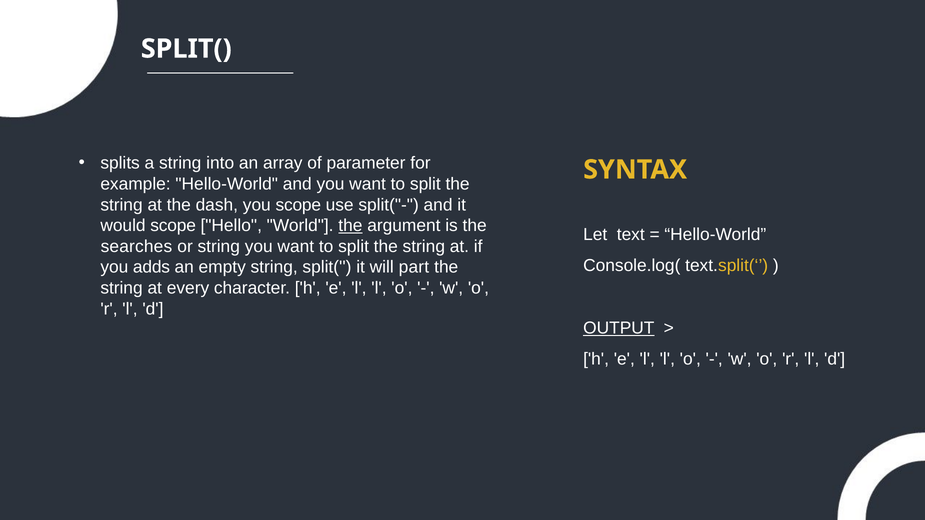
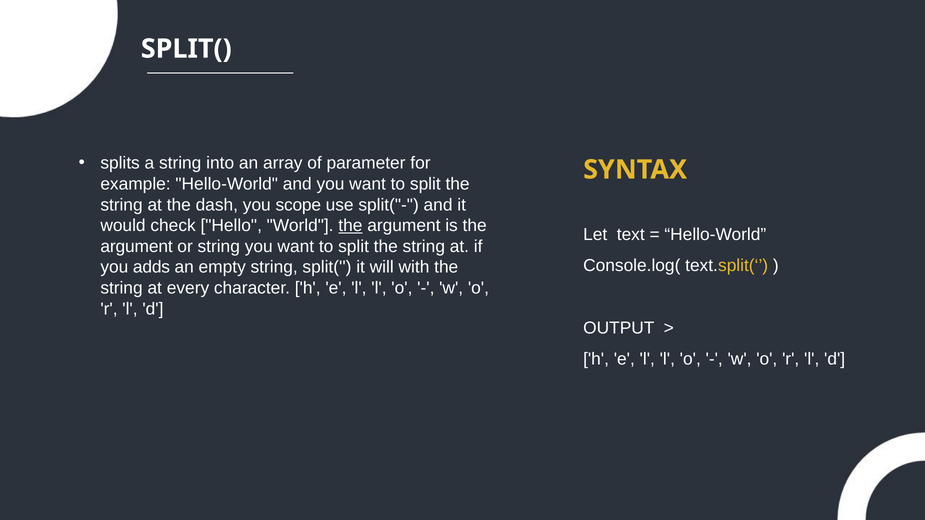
would scope: scope -> check
searches at (136, 247): searches -> argument
part: part -> with
OUTPUT underline: present -> none
